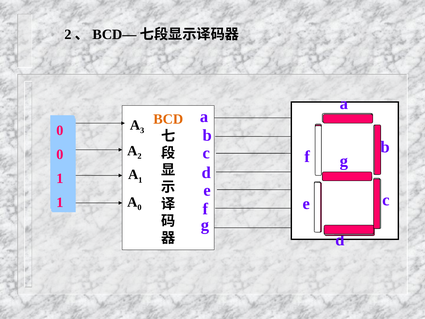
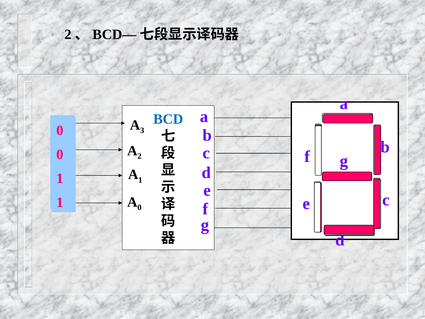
BCD colour: orange -> blue
